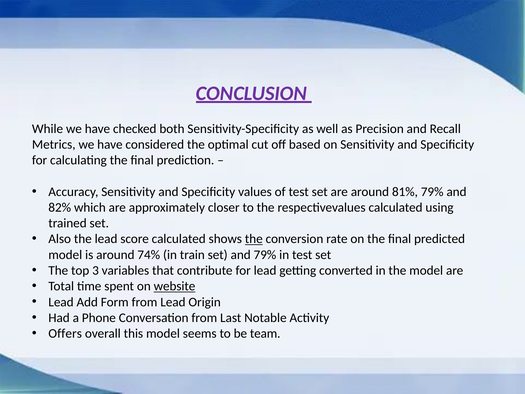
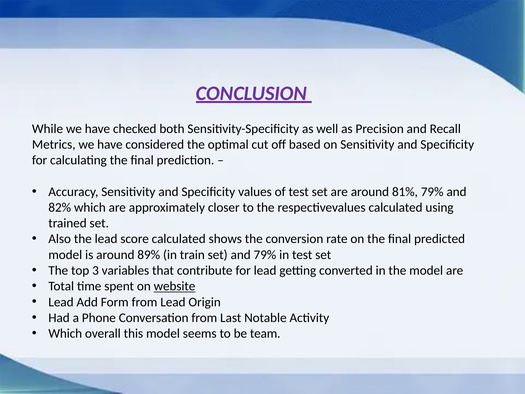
the at (254, 239) underline: present -> none
74%: 74% -> 89%
Offers at (65, 333): Offers -> Which
